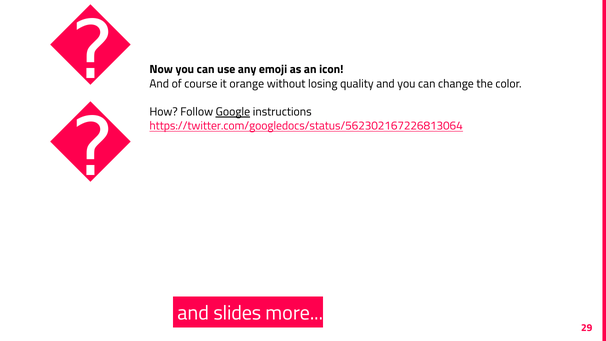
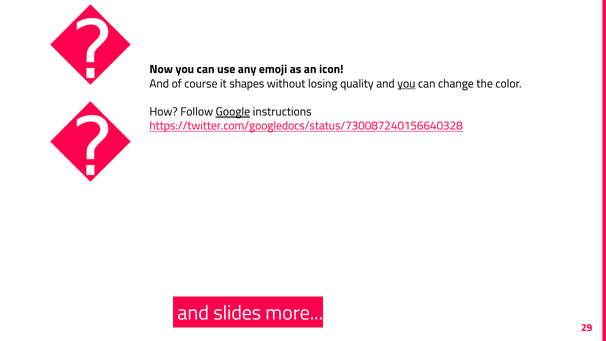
orange: orange -> shapes
you at (406, 84) underline: none -> present
https://twitter.com/googledocs/status/562302167226813064: https://twitter.com/googledocs/status/562302167226813064 -> https://twitter.com/googledocs/status/730087240156640328
